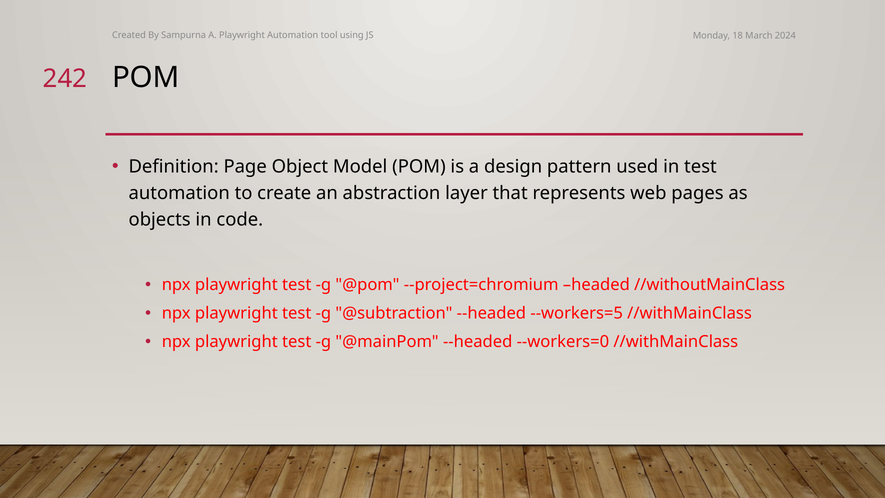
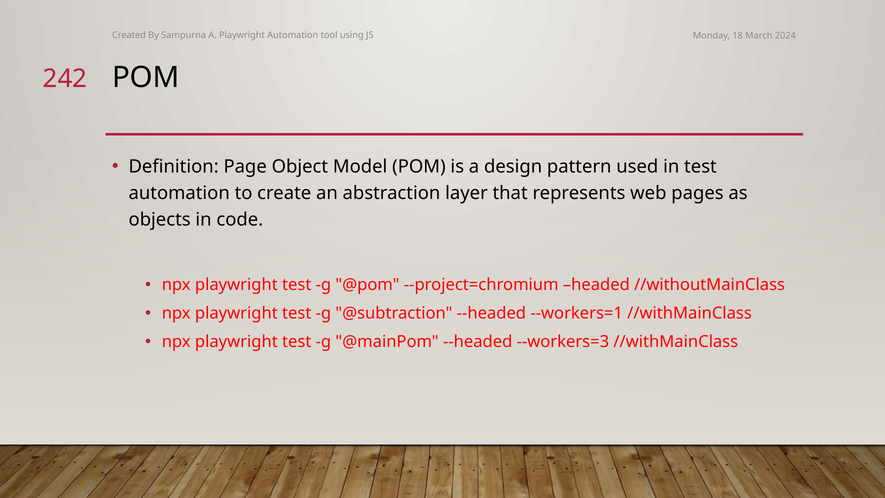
--workers=5: --workers=5 -> --workers=1
--workers=0: --workers=0 -> --workers=3
